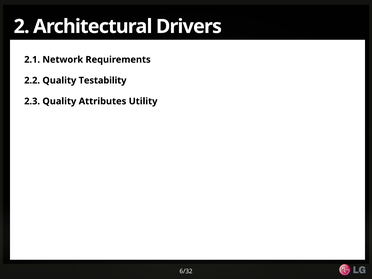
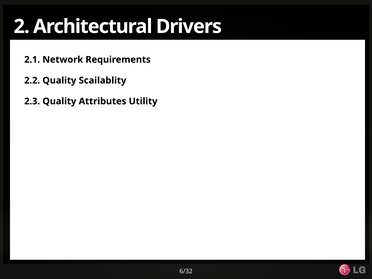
Testability: Testability -> Scailablity
